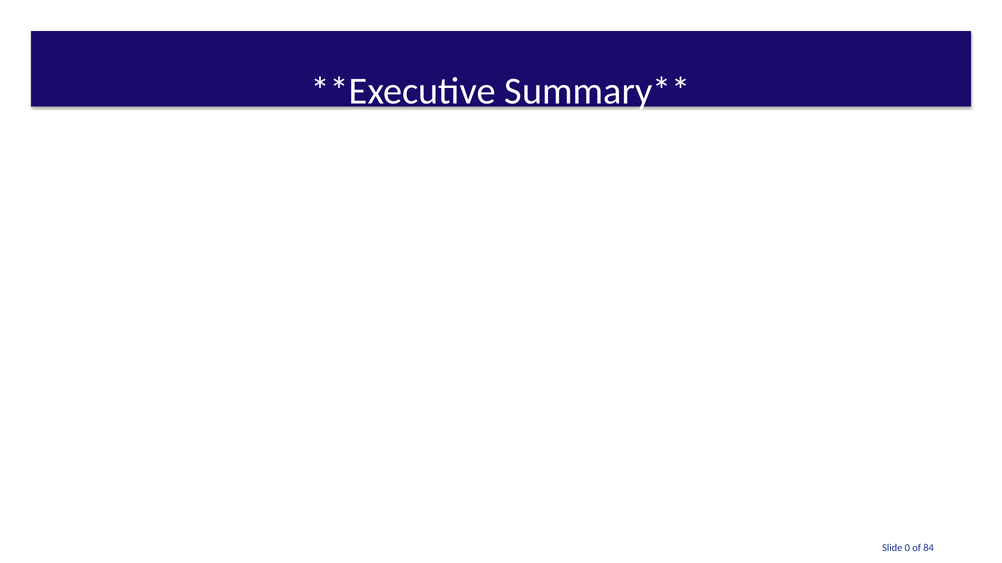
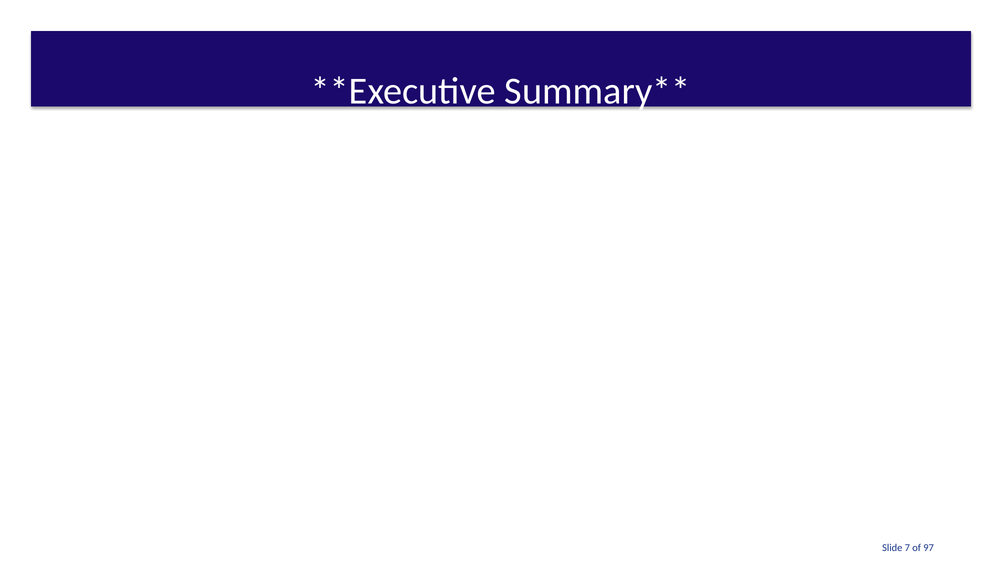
0: 0 -> 7
84: 84 -> 97
